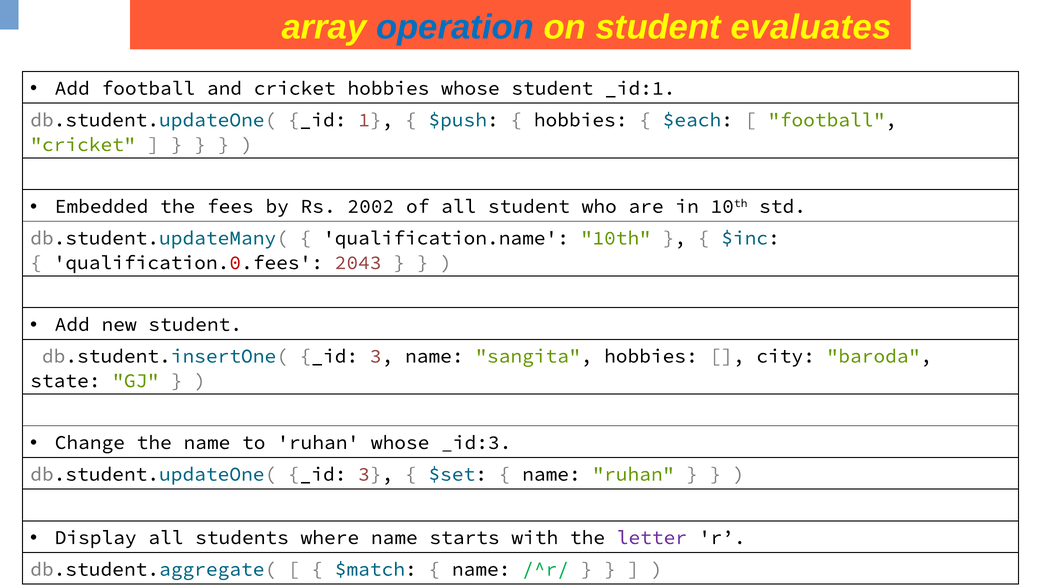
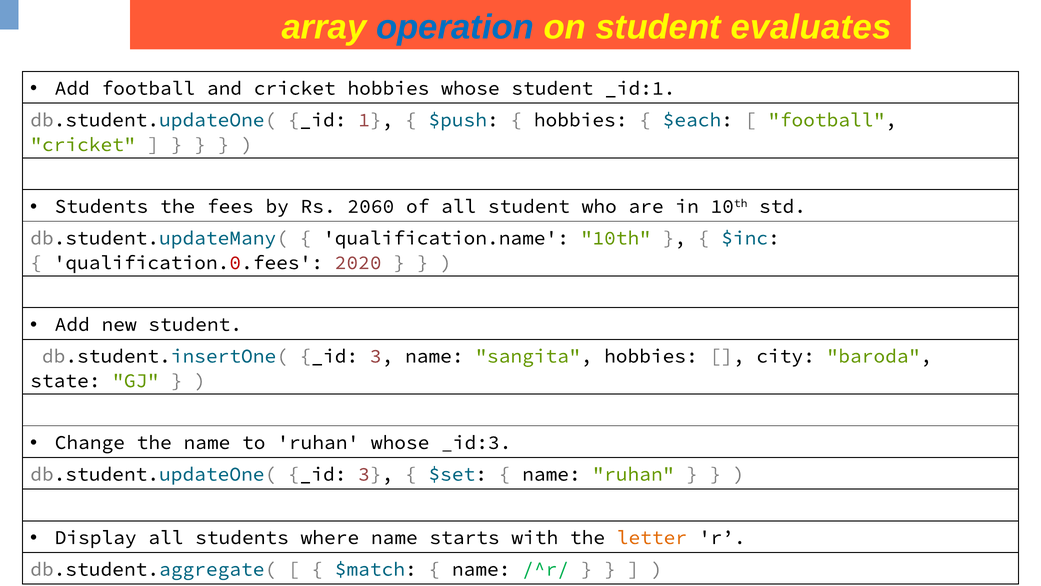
Embedded at (101, 206): Embedded -> Students
2002: 2002 -> 2060
2043: 2043 -> 2020
letter colour: purple -> orange
